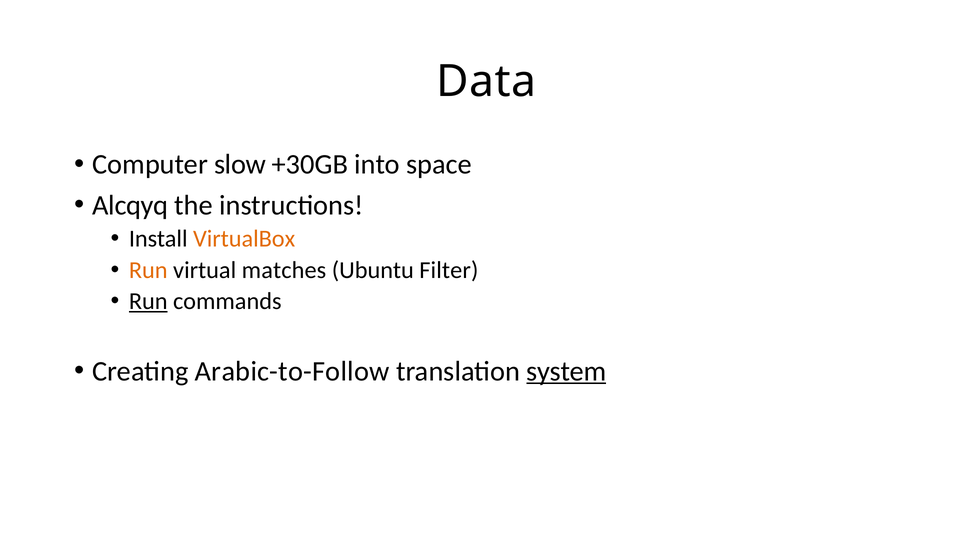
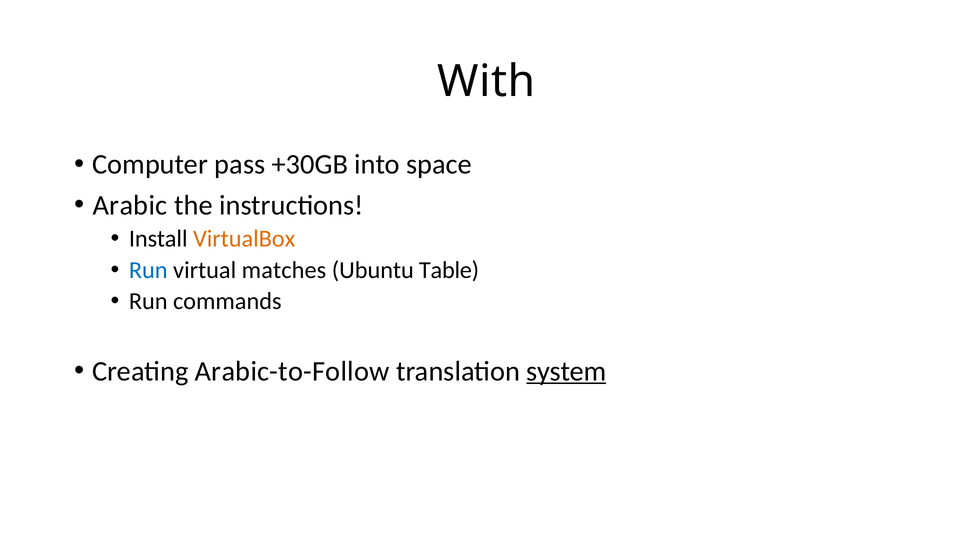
Data: Data -> With
slow: slow -> pass
Alcqyq: Alcqyq -> Arabic
Run at (148, 270) colour: orange -> blue
Filter: Filter -> Table
Run at (148, 301) underline: present -> none
